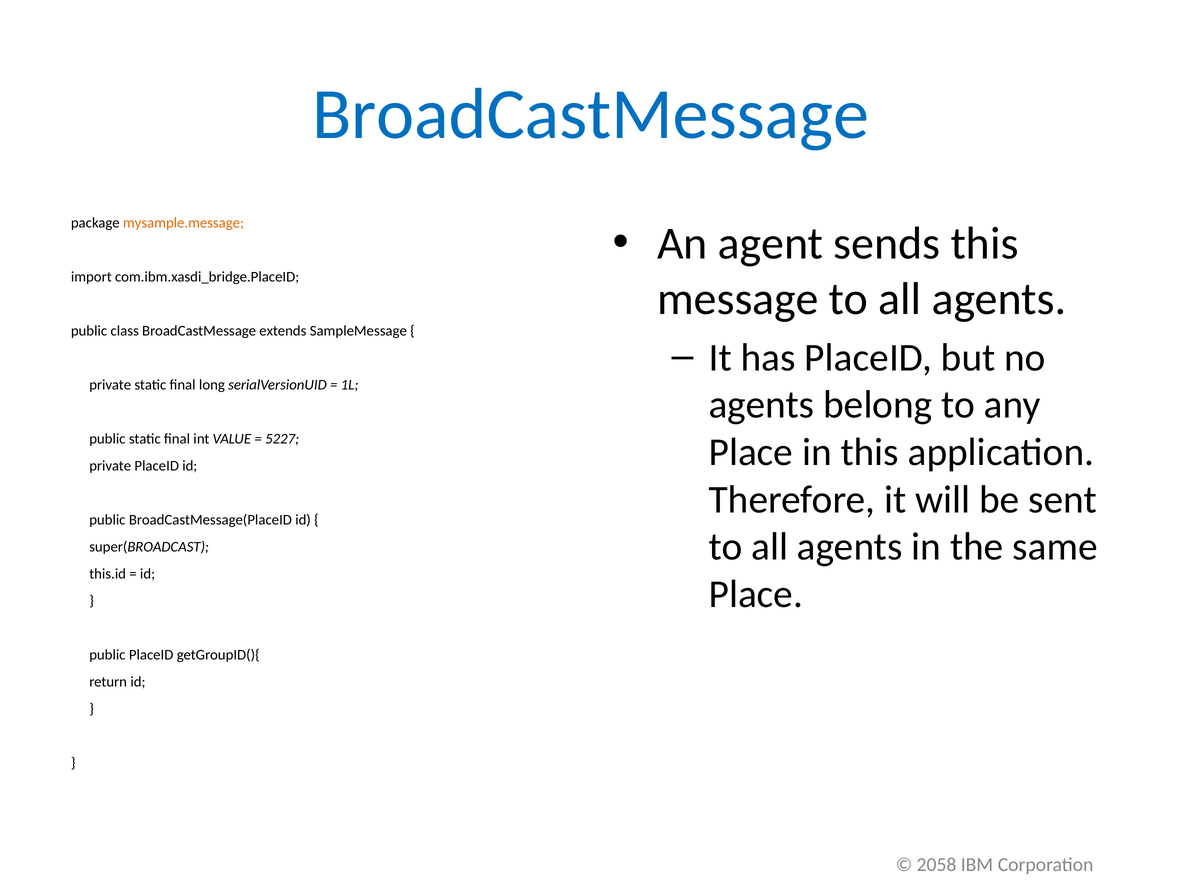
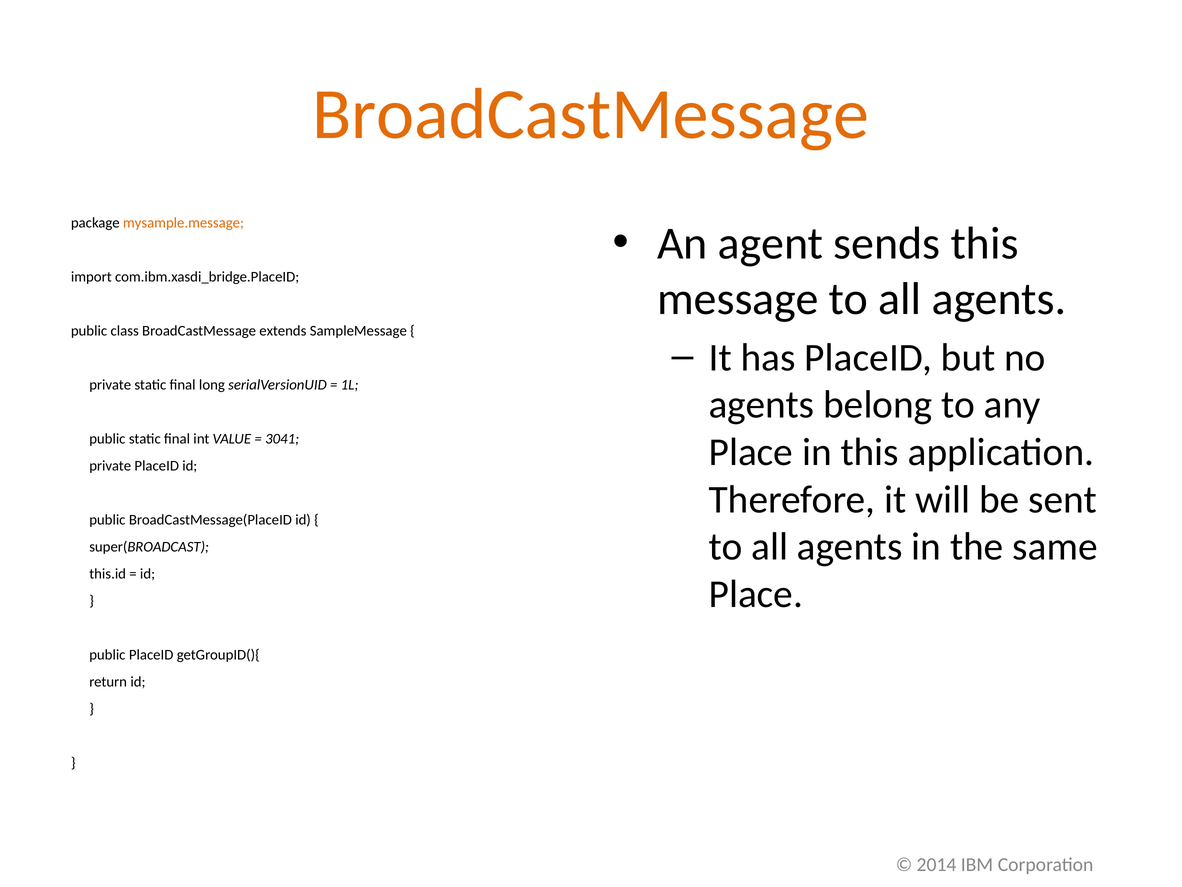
BroadCastMessage at (591, 114) colour: blue -> orange
5227: 5227 -> 3041
2058: 2058 -> 2014
